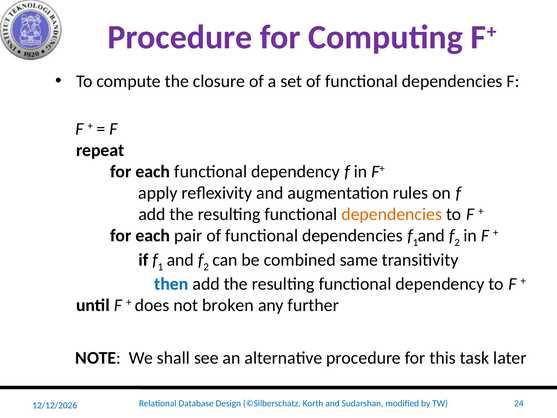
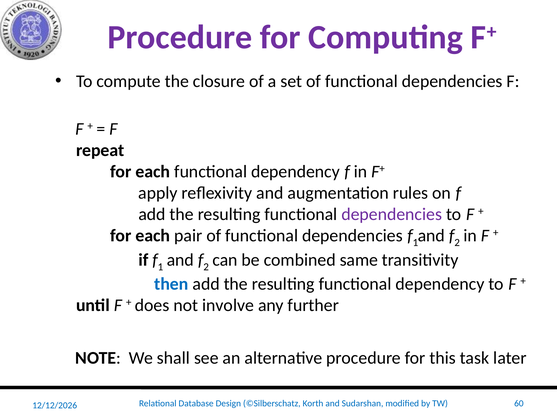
dependencies at (392, 214) colour: orange -> purple
broken: broken -> involve
24: 24 -> 60
